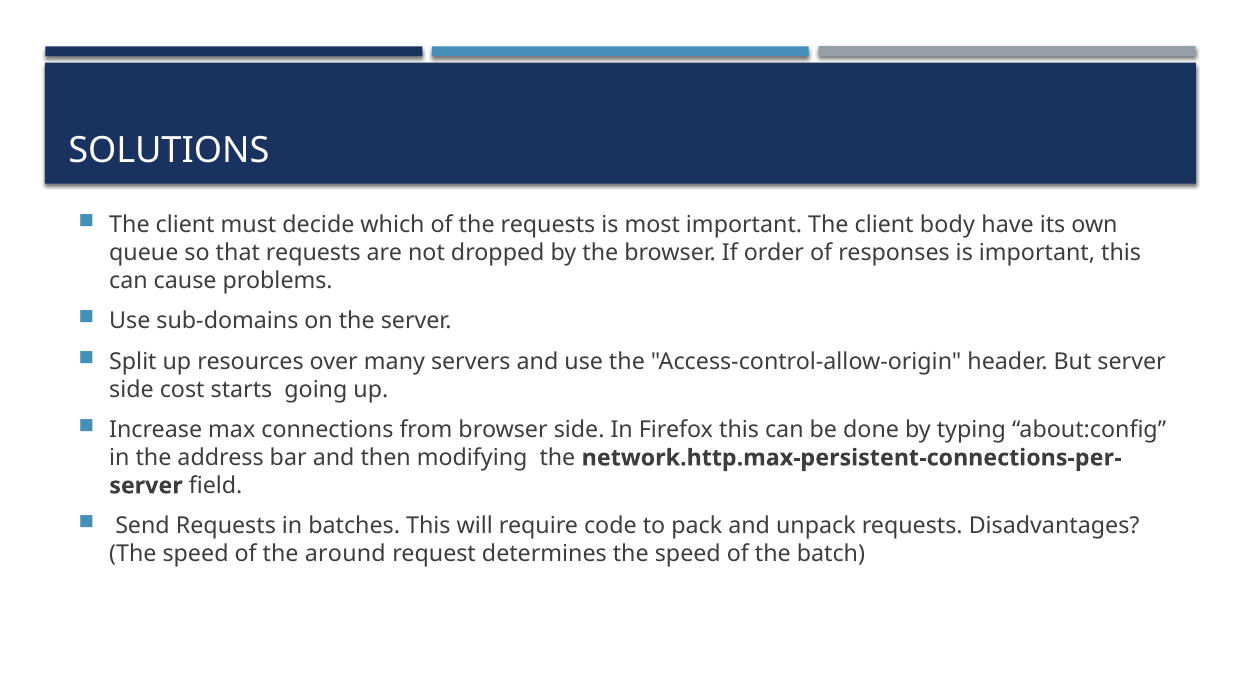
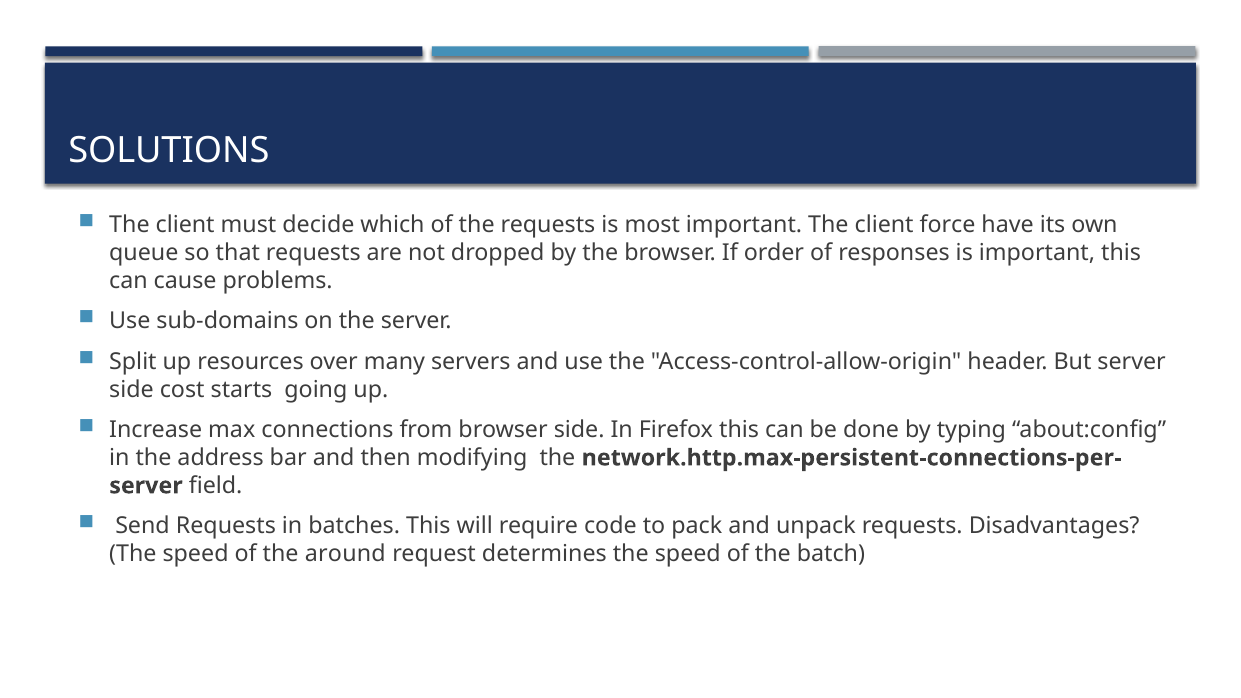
body: body -> force
